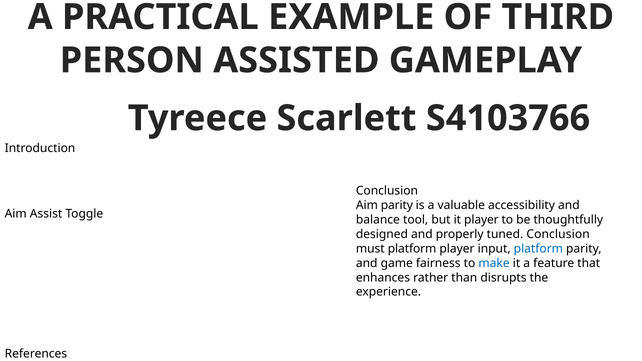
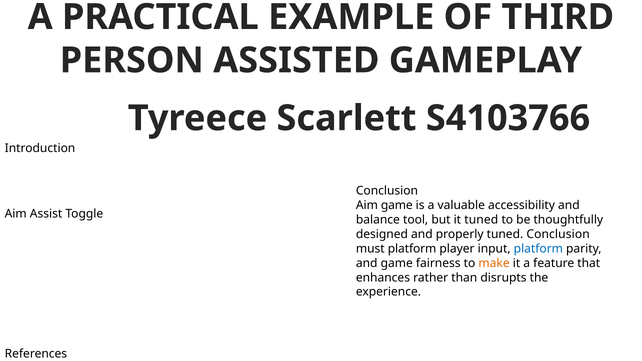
Aim parity: parity -> game
it player: player -> tuned
make colour: blue -> orange
